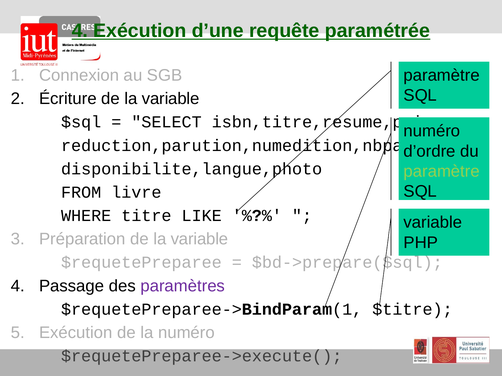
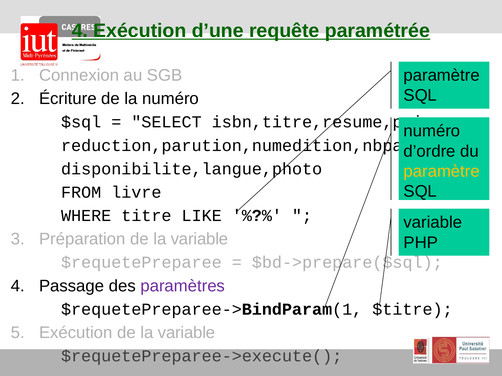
Écriture de la variable: variable -> numéro
paramètre at (442, 171) colour: light green -> yellow
Exécution de la numéro: numéro -> variable
